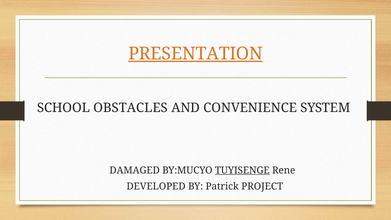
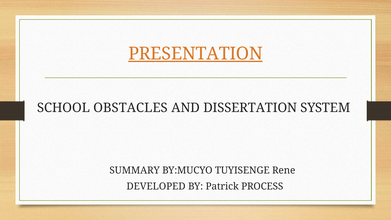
CONVENIENCE: CONVENIENCE -> DISSERTATION
DAMAGED: DAMAGED -> SUMMARY
TUYISENGE underline: present -> none
PROJECT: PROJECT -> PROCESS
